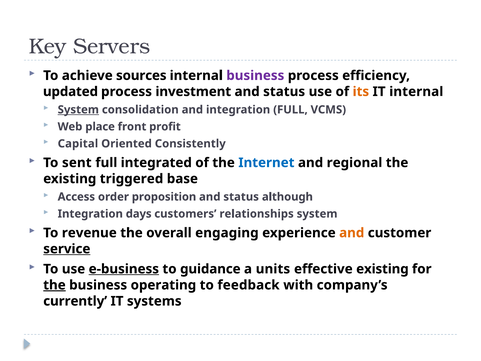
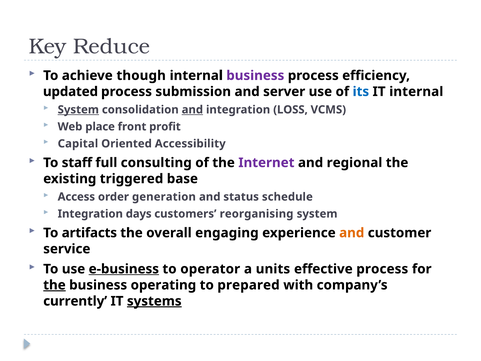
Servers: Servers -> Reduce
sources: sources -> though
investment: investment -> submission
status at (284, 92): status -> server
its colour: orange -> blue
and at (192, 110) underline: none -> present
integration FULL: FULL -> LOSS
Consistently: Consistently -> Accessibility
sent: sent -> staff
integrated: integrated -> consulting
Internet colour: blue -> purple
proposition: proposition -> generation
although: although -> schedule
relationships: relationships -> reorganising
revenue: revenue -> artifacts
service underline: present -> none
guidance: guidance -> operator
effective existing: existing -> process
feedback: feedback -> prepared
systems underline: none -> present
